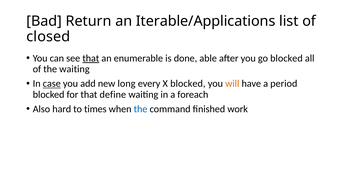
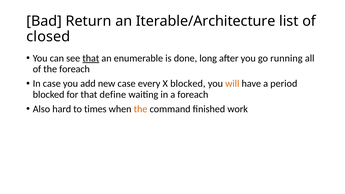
Iterable/Applications: Iterable/Applications -> Iterable/Architecture
able: able -> long
go blocked: blocked -> running
the waiting: waiting -> foreach
case at (52, 84) underline: present -> none
new long: long -> case
the at (141, 109) colour: blue -> orange
